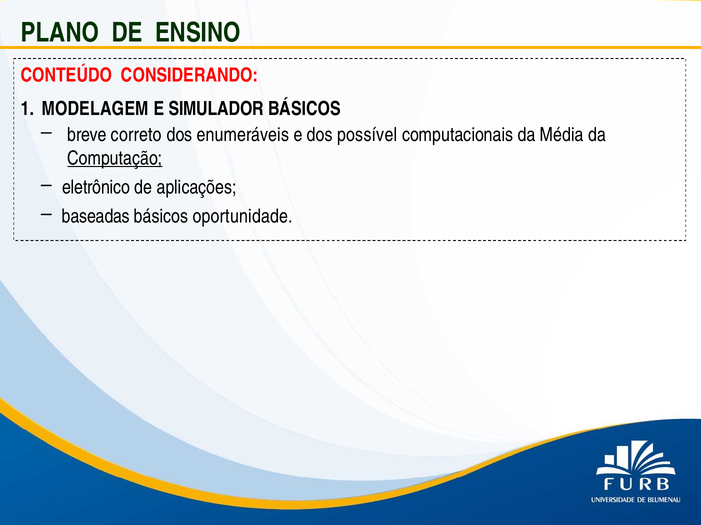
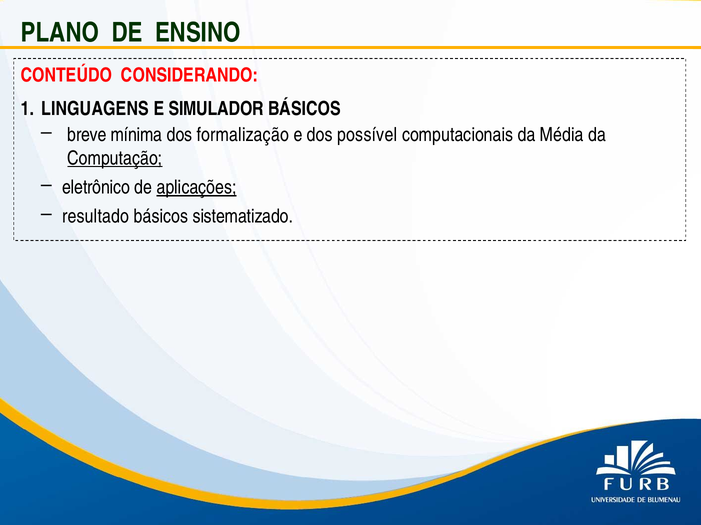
MODELAGEM: MODELAGEM -> LINGUAGENS
correto: correto -> mínima
enumeráveis: enumeráveis -> formalização
aplicações underline: none -> present
baseadas: baseadas -> resultado
oportunidade: oportunidade -> sistematizado
